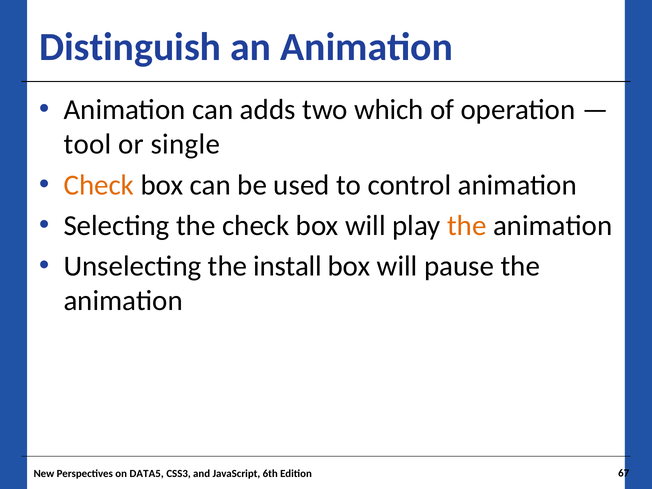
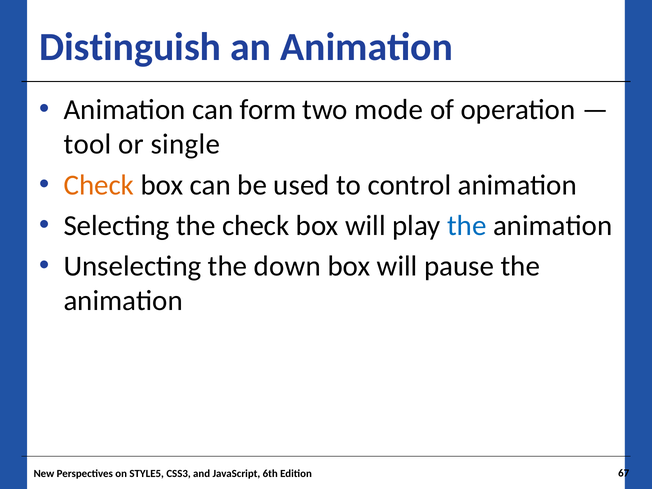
adds: adds -> form
which: which -> mode
the at (467, 226) colour: orange -> blue
install: install -> down
DATA5: DATA5 -> STYLE5
